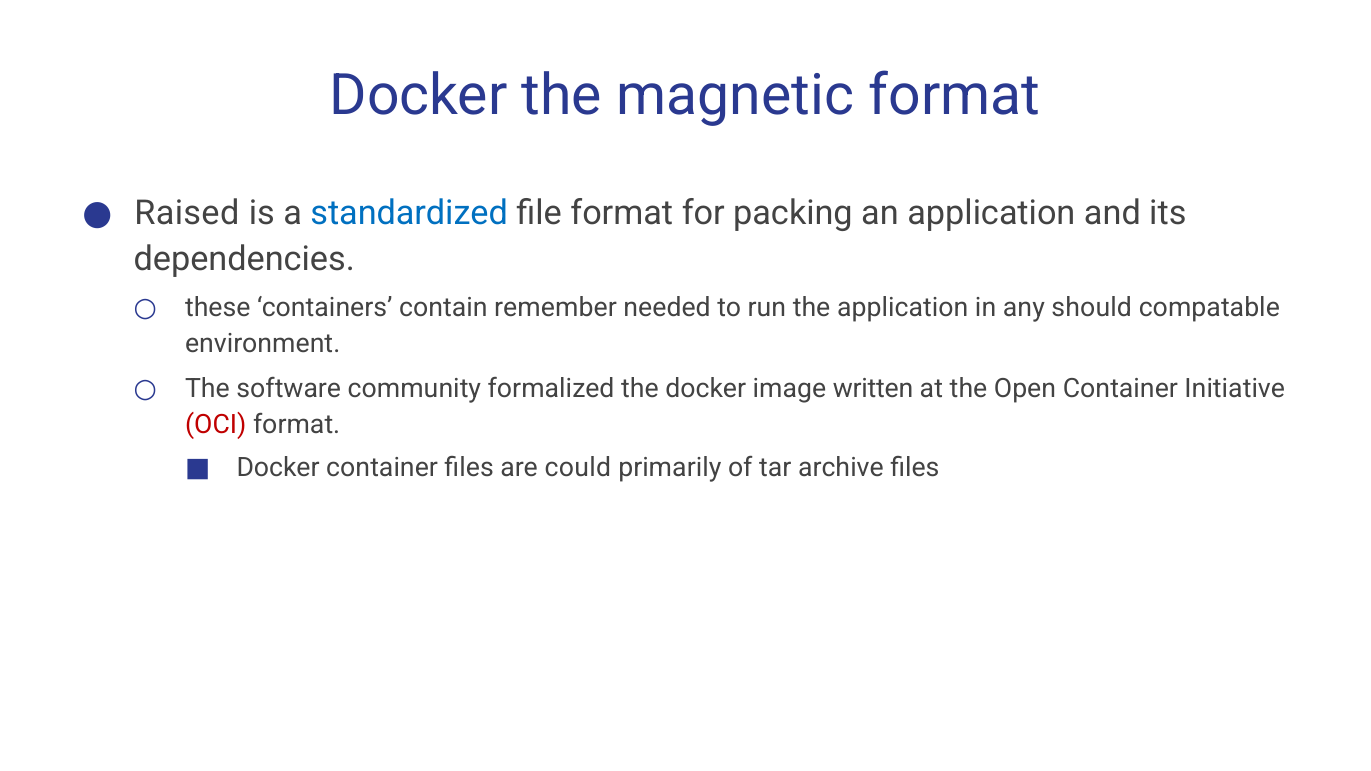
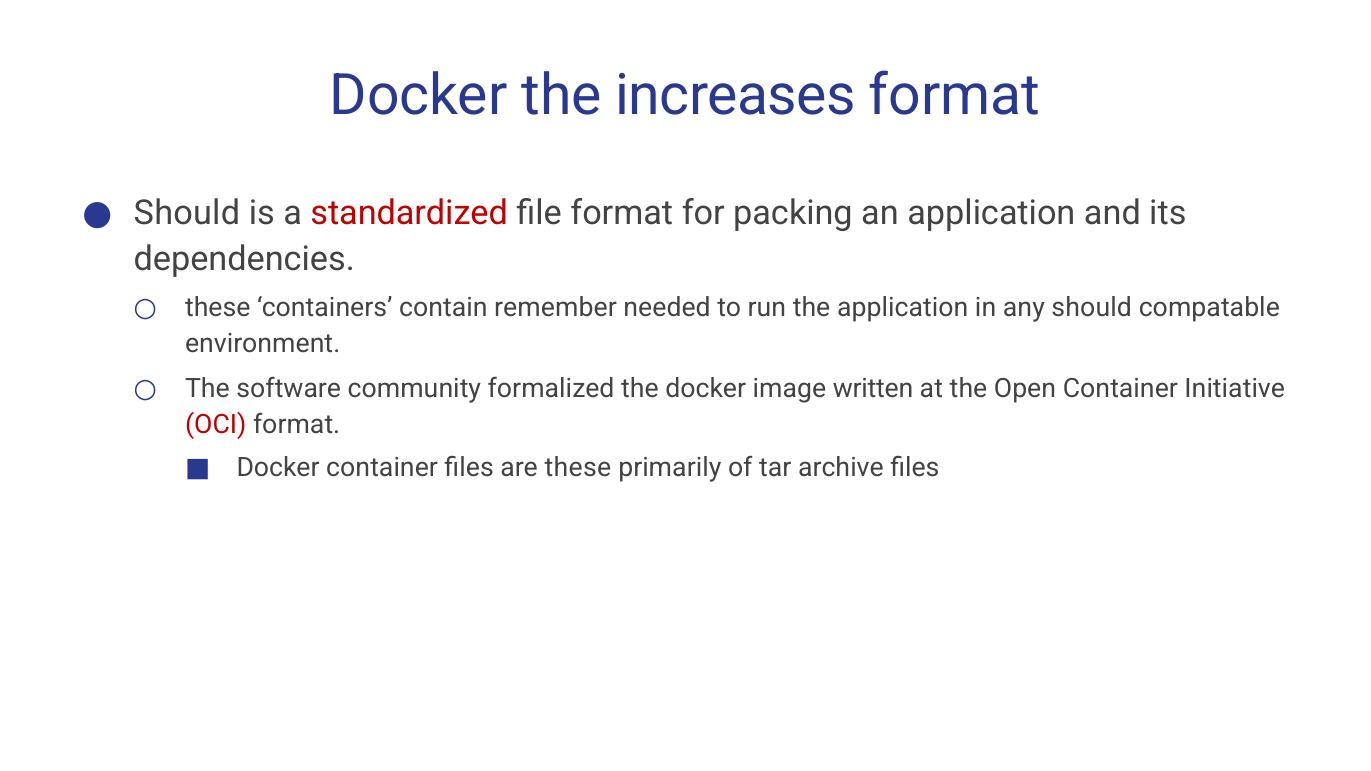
magnetic: magnetic -> increases
Raised at (187, 213): Raised -> Should
standardized colour: blue -> red
are could: could -> these
